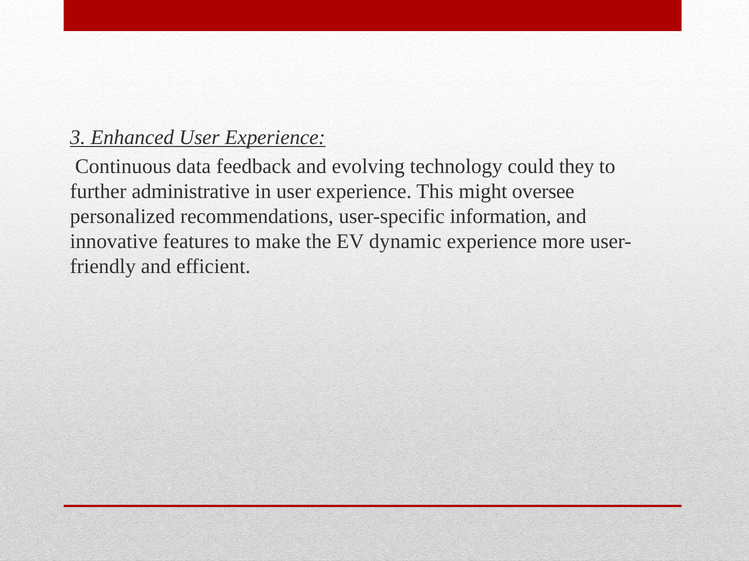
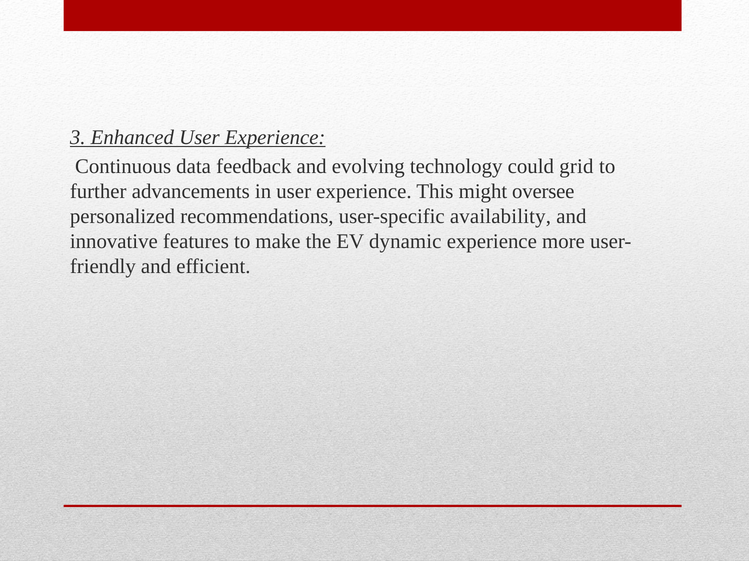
they: they -> grid
administrative: administrative -> advancements
information: information -> availability
